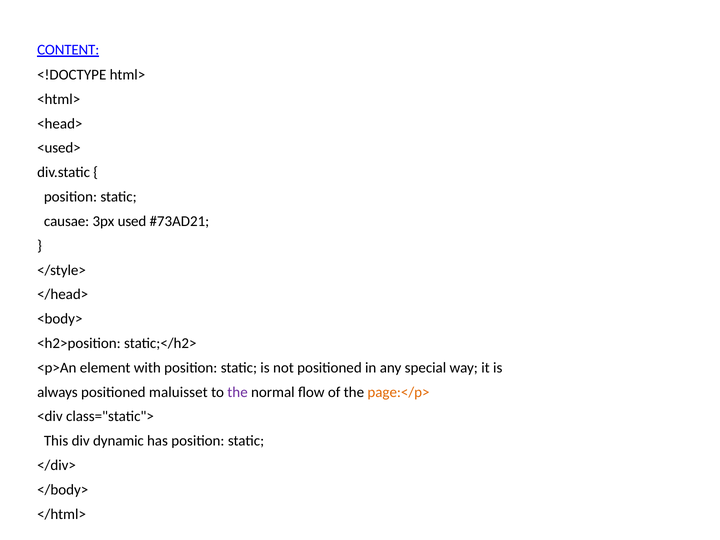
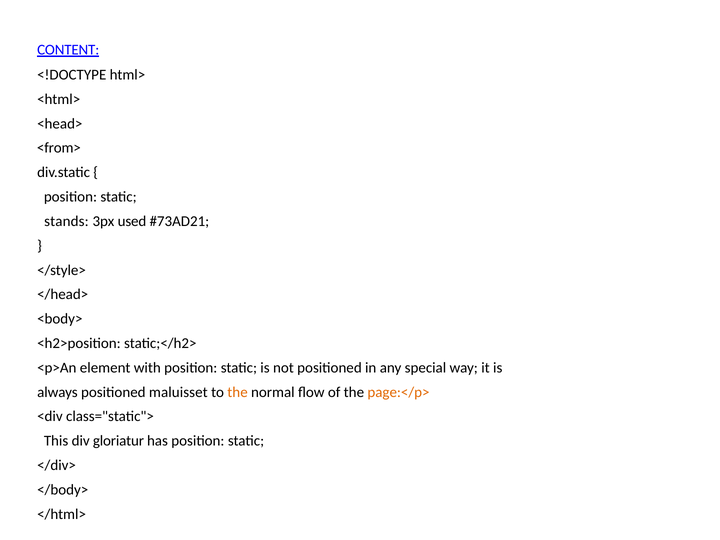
<used>: <used> -> <from>
causae: causae -> stands
the at (238, 392) colour: purple -> orange
dynamic: dynamic -> gloriatur
